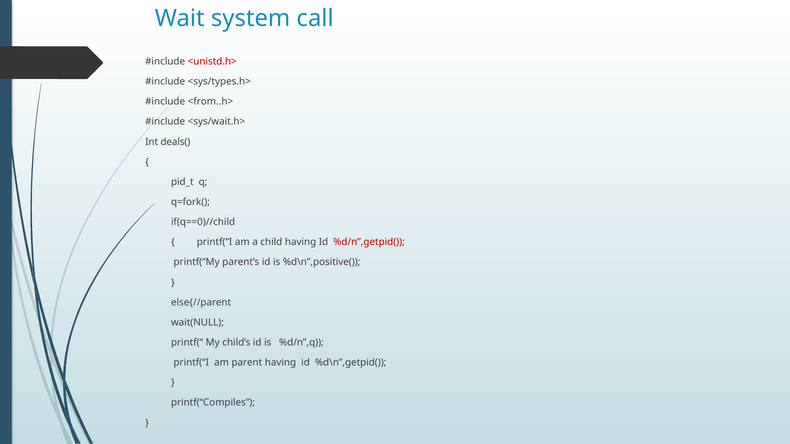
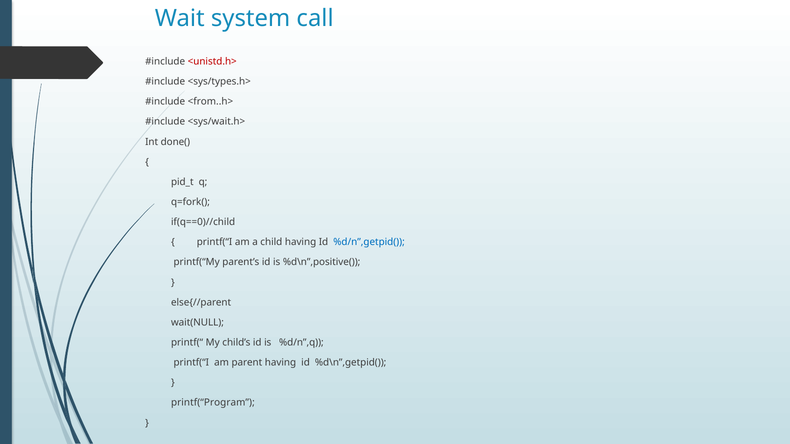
deals(: deals( -> done(
%d/n”,getpid( colour: red -> blue
printf(“Compiles: printf(“Compiles -> printf(“Program
